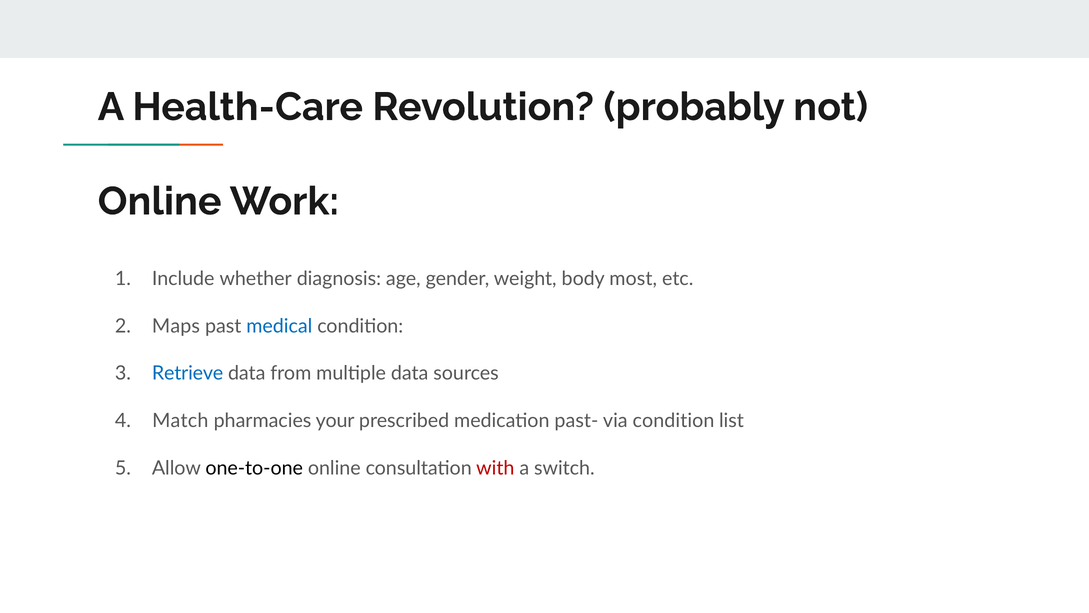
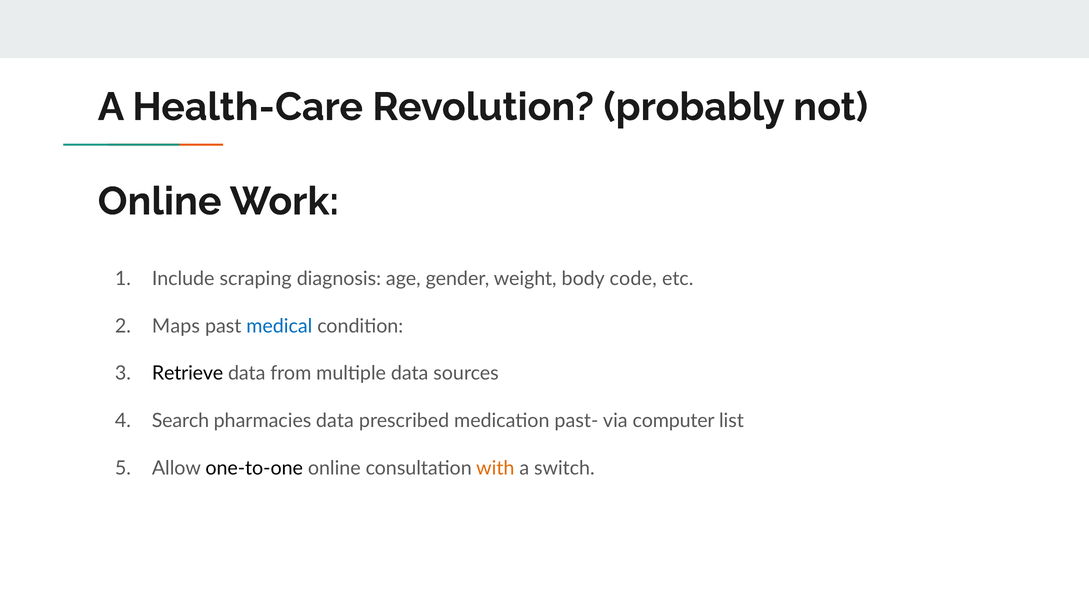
whether: whether -> scraping
most: most -> code
Retrieve colour: blue -> black
Match: Match -> Search
pharmacies your: your -> data
via condition: condition -> computer
with colour: red -> orange
